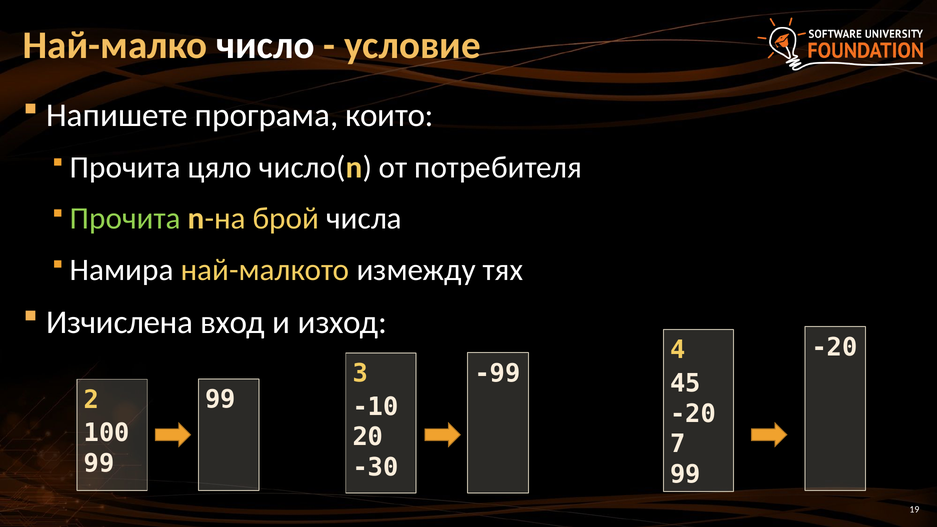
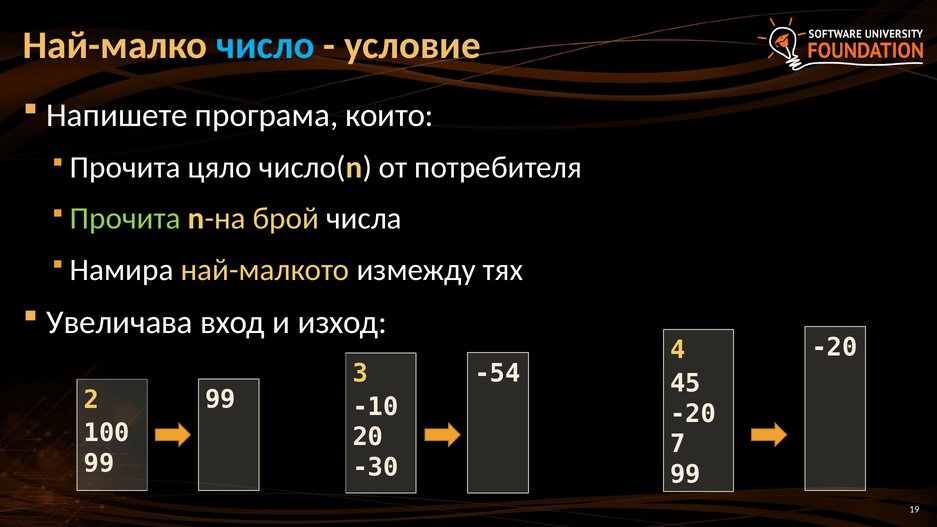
число colour: white -> light blue
Изчислена: Изчислена -> Увеличава
-99: -99 -> -54
